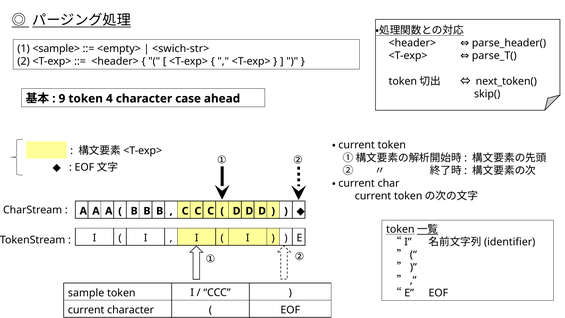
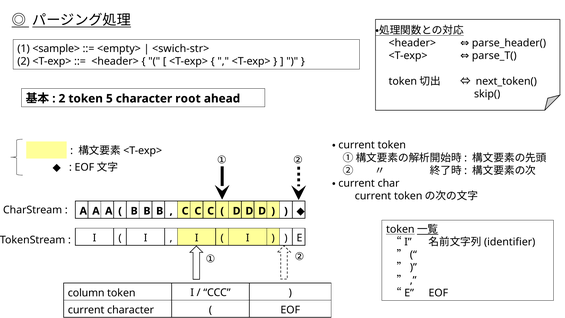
9 at (62, 99): 9 -> 2
4: 4 -> 5
case: case -> root
sample: sample -> column
